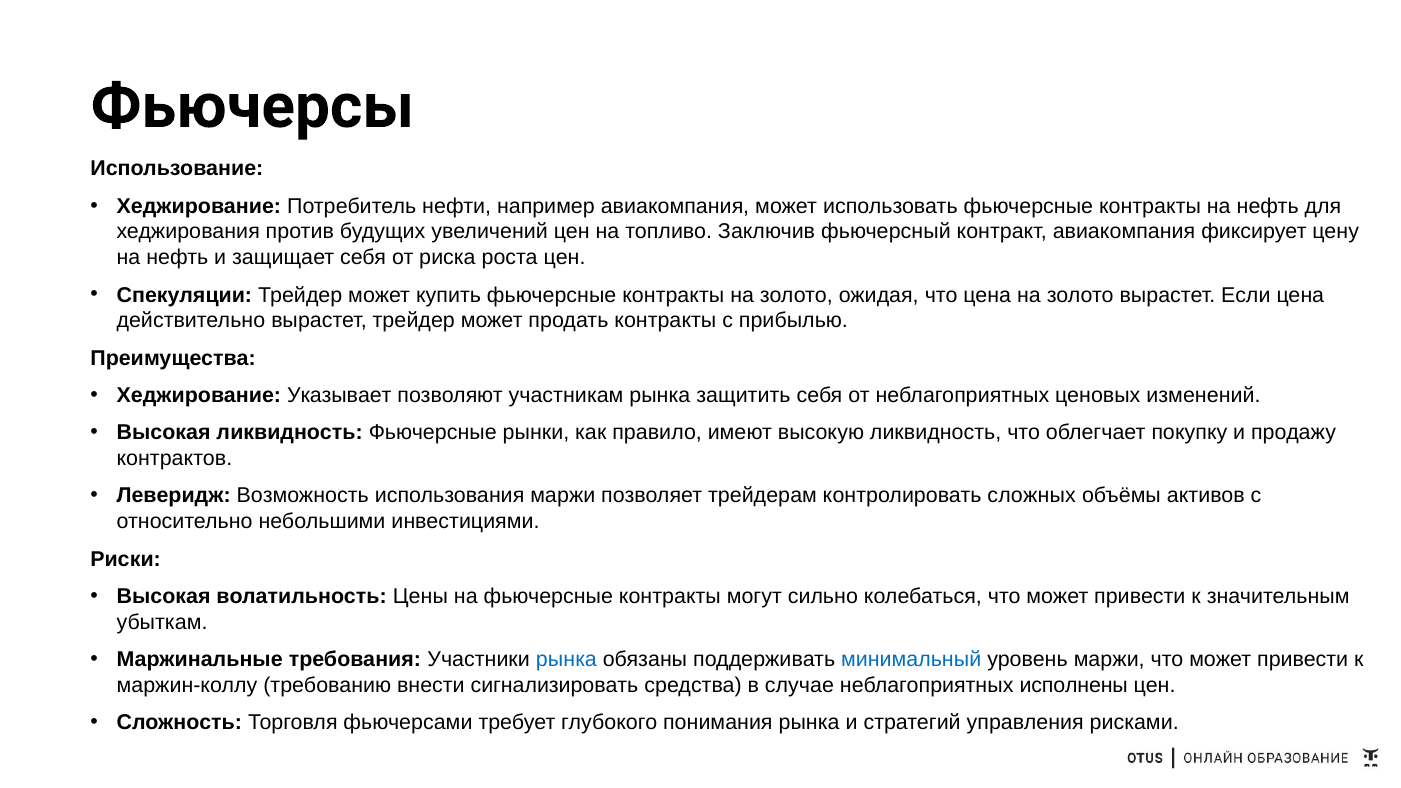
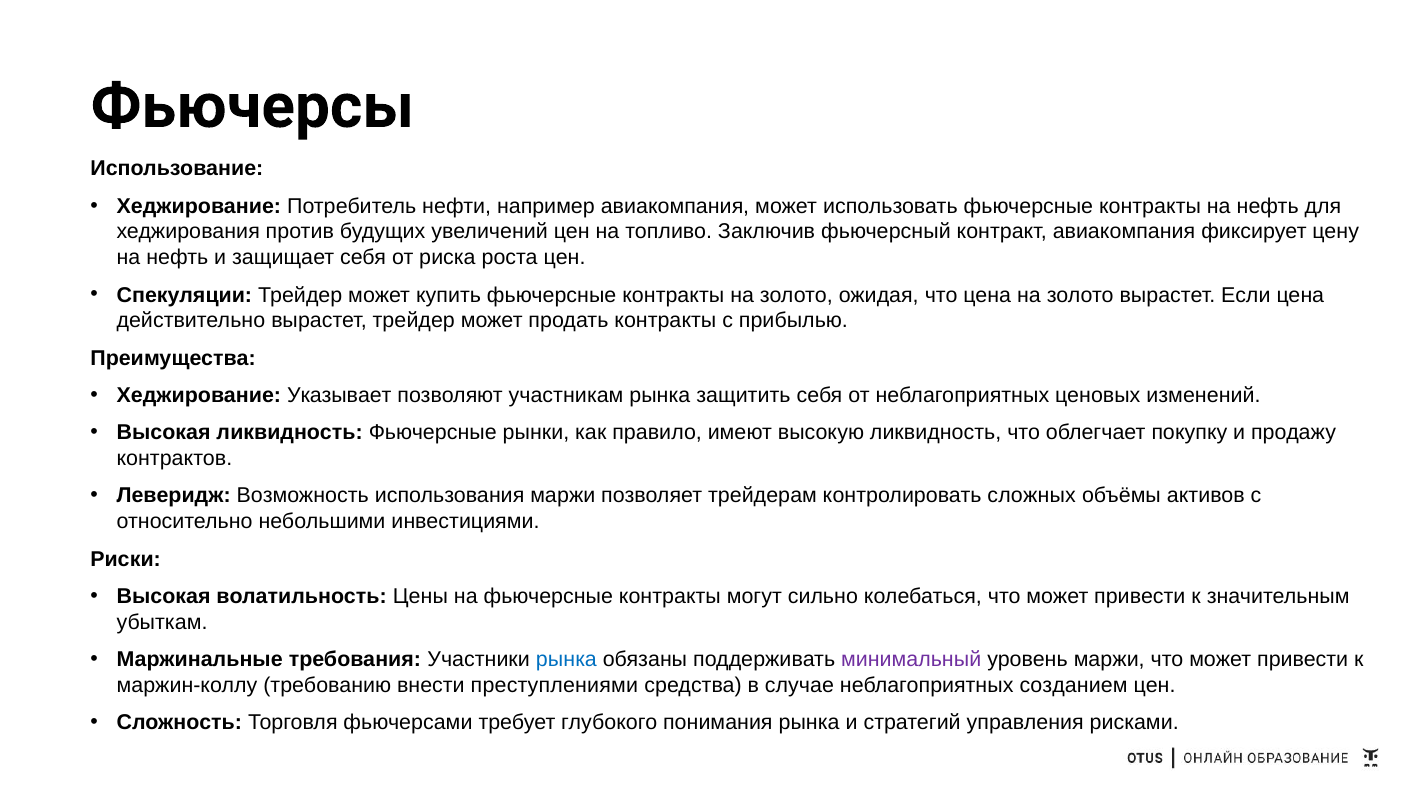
минимальный colour: blue -> purple
сигнализировать: сигнализировать -> преступлениями
исполнены: исполнены -> созданием
